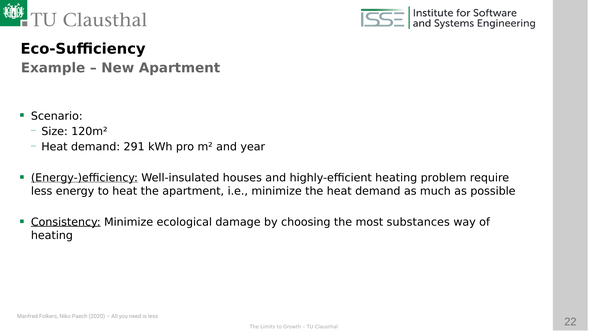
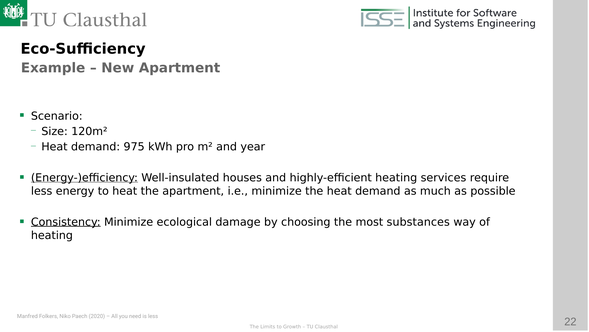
291: 291 -> 975
problem: problem -> services
